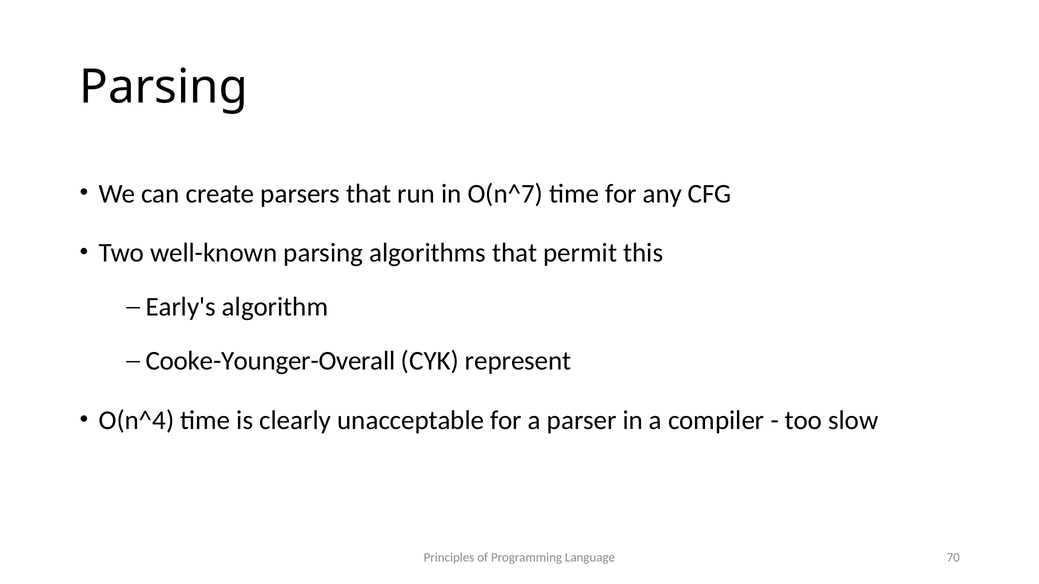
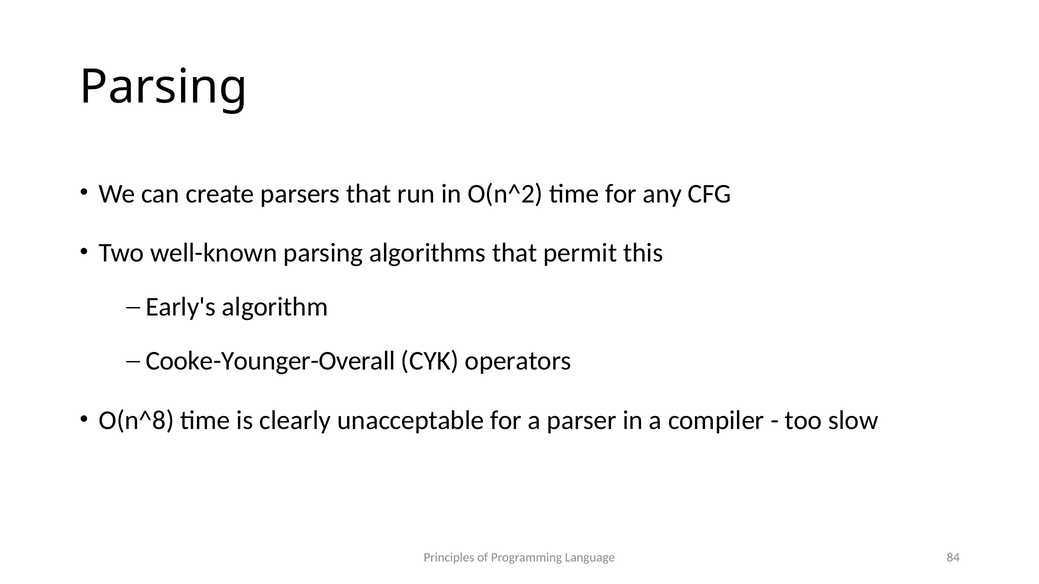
O(n^7: O(n^7 -> O(n^2
represent: represent -> operators
O(n^4: O(n^4 -> O(n^8
70: 70 -> 84
